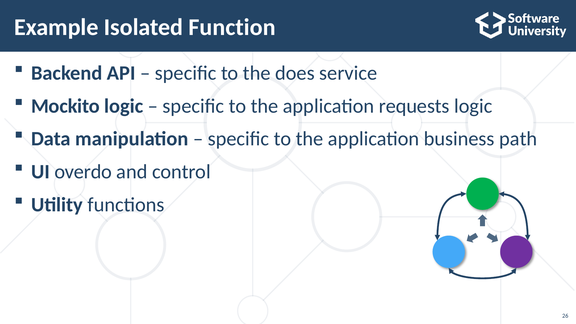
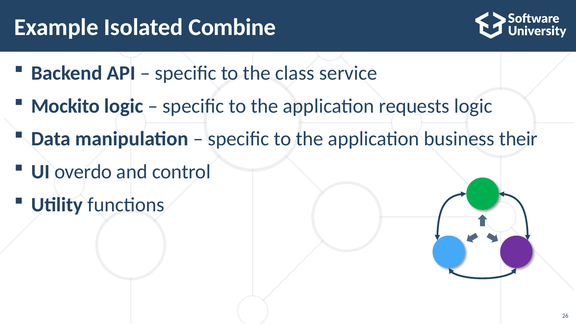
Function: Function -> Combine
does: does -> class
path: path -> their
